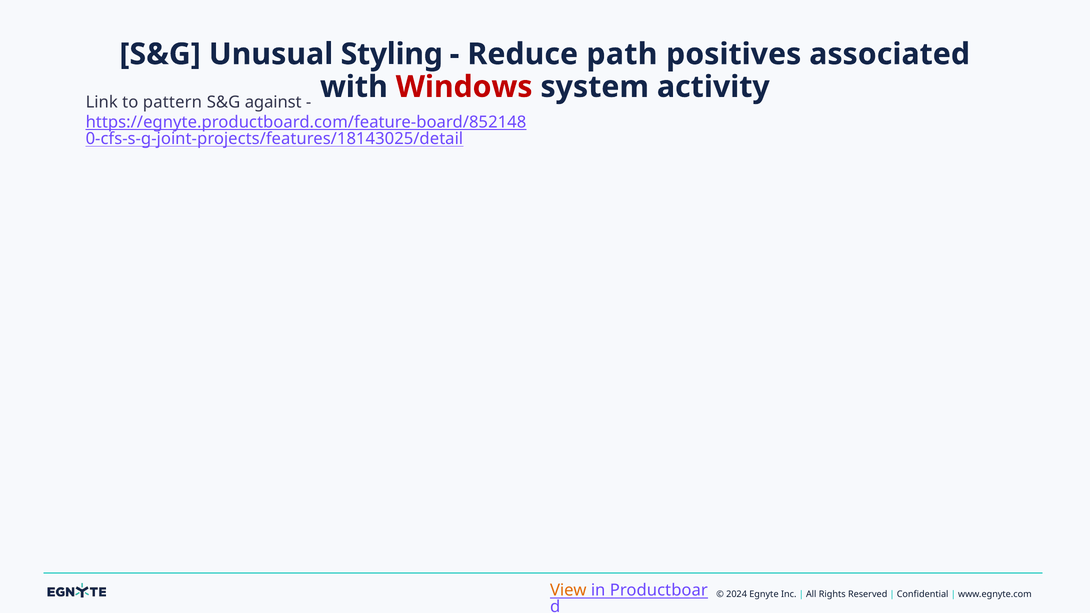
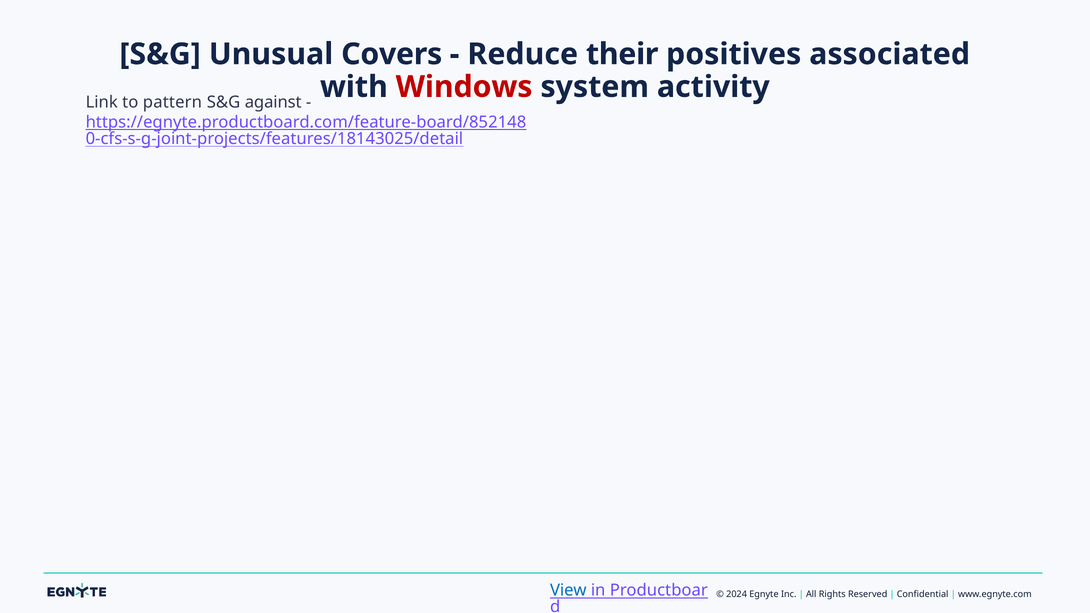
Styling: Styling -> Covers
path: path -> their
View colour: orange -> blue
